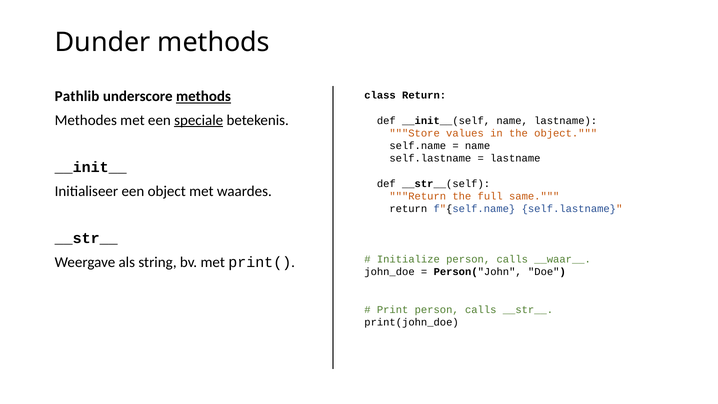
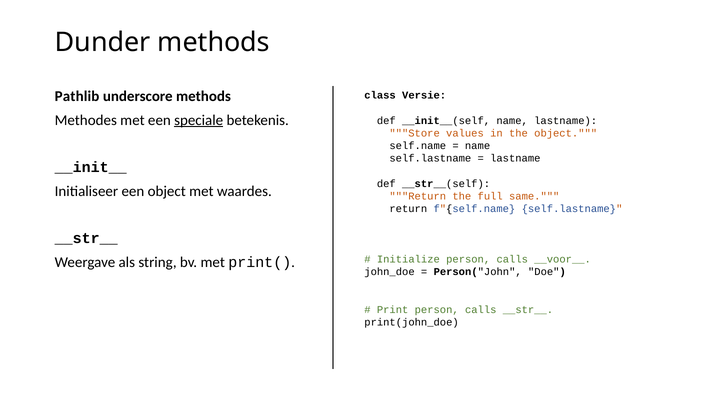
methods at (203, 96) underline: present -> none
class Return: Return -> Versie
__waar__: __waar__ -> __voor__
